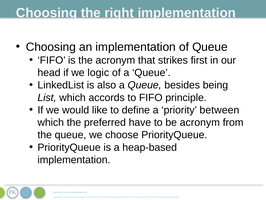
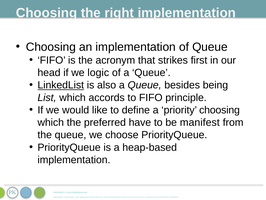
LinkedList underline: none -> present
priority between: between -> choosing
be acronym: acronym -> manifest
